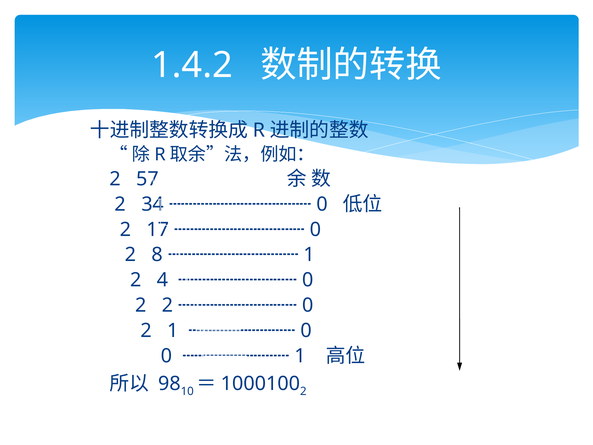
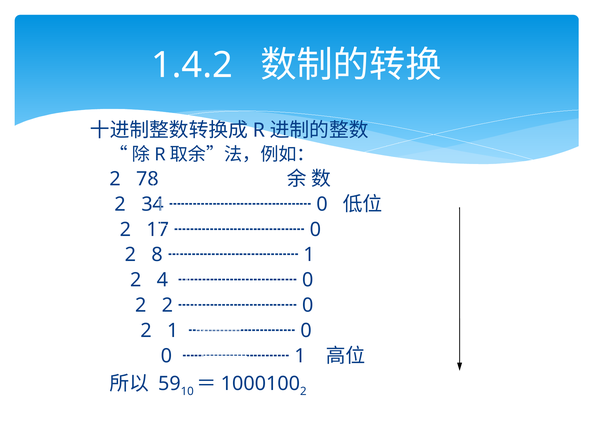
57: 57 -> 78
98: 98 -> 59
